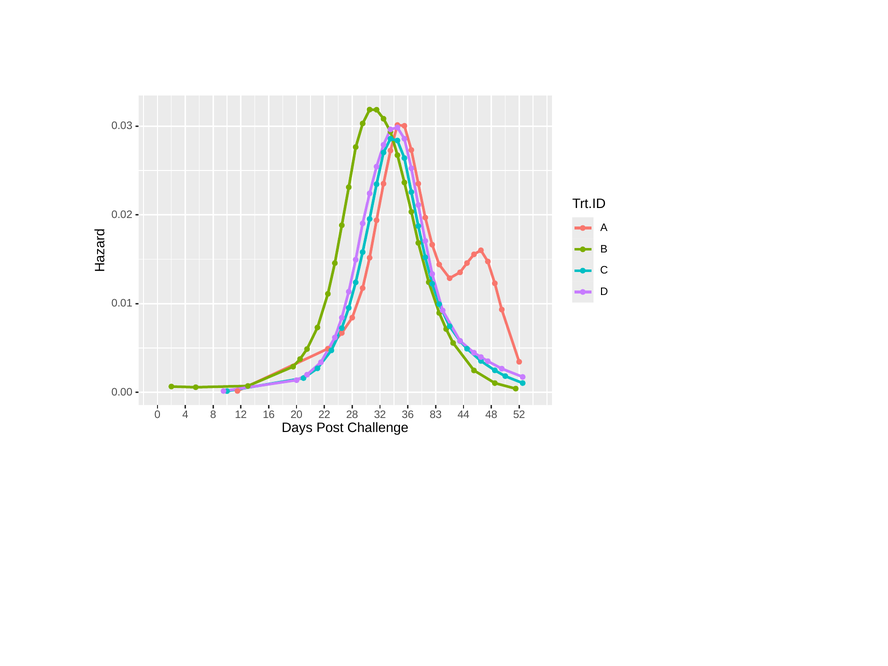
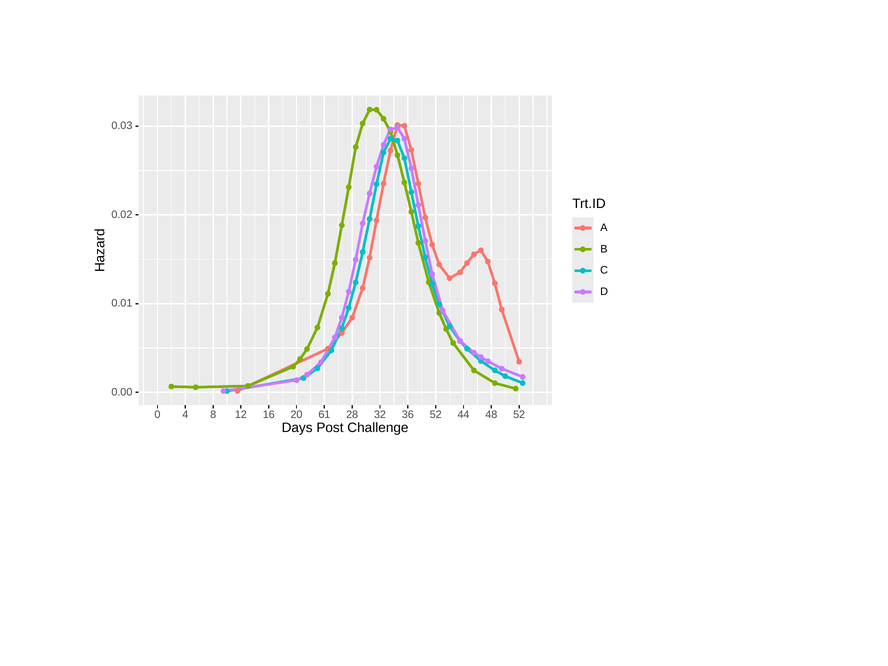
22: 22 -> 61
36 83: 83 -> 52
